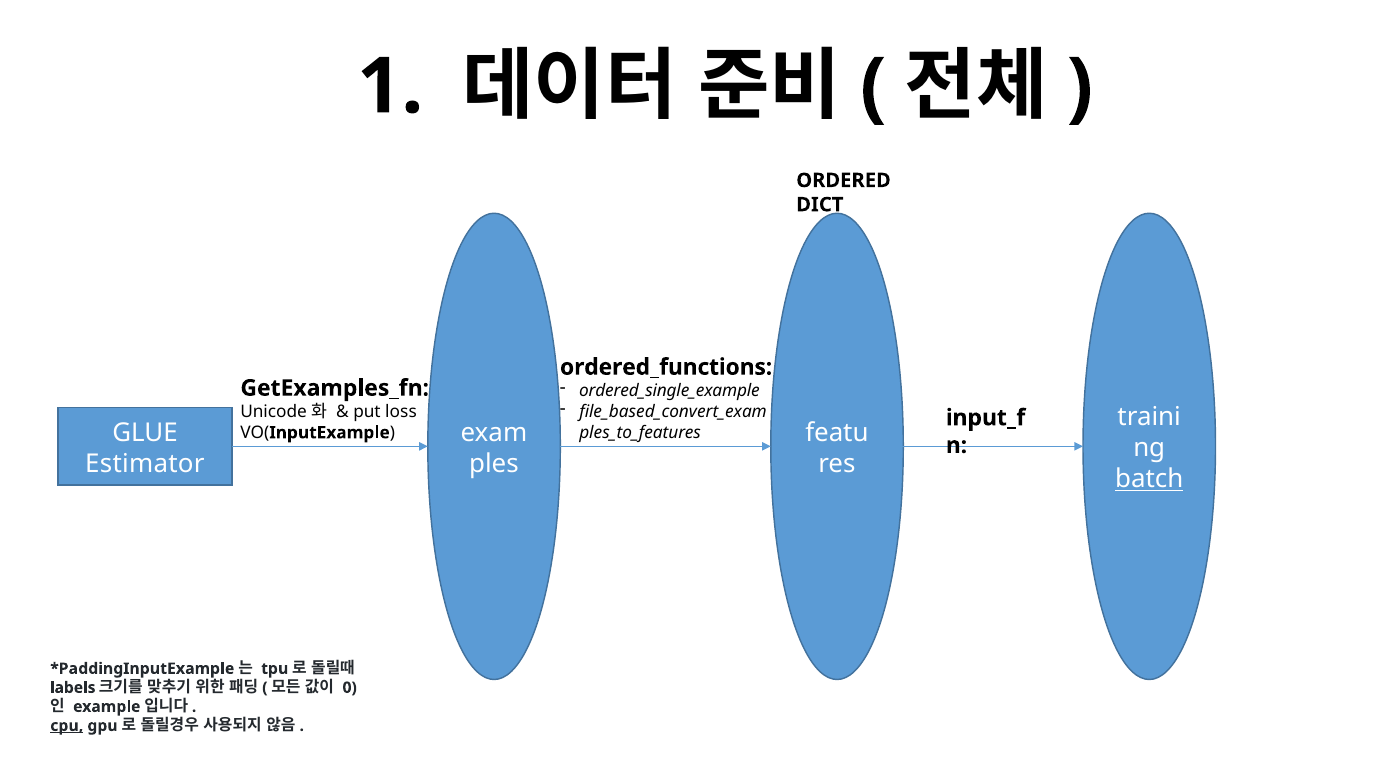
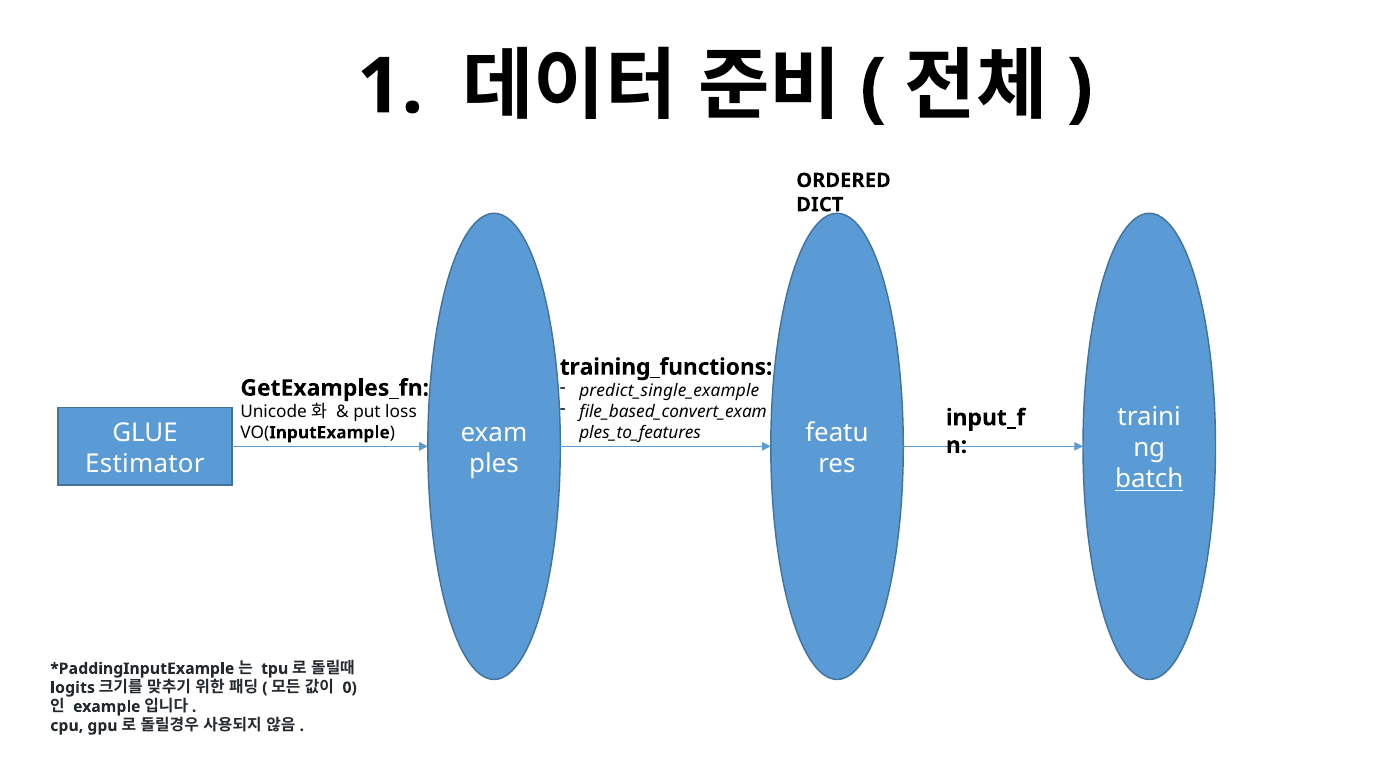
ordered_functions: ordered_functions -> training_functions
ordered_single_example: ordered_single_example -> predict_single_example
labels: labels -> logits
cpu underline: present -> none
